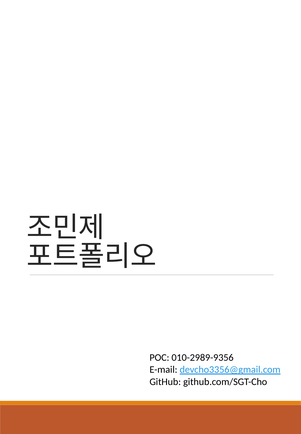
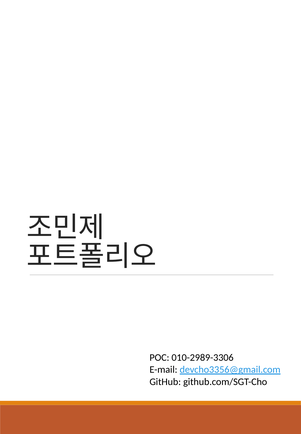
010-2989-9356: 010-2989-9356 -> 010-2989-3306
